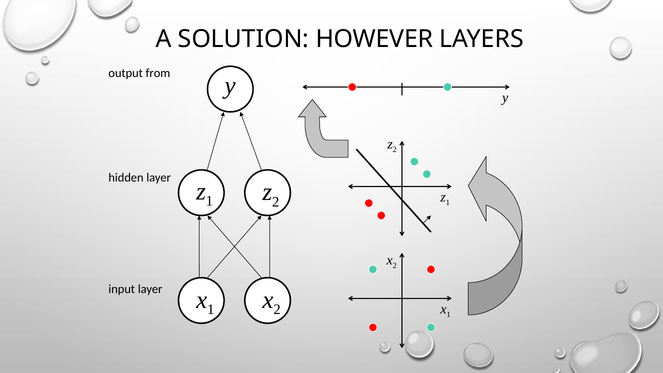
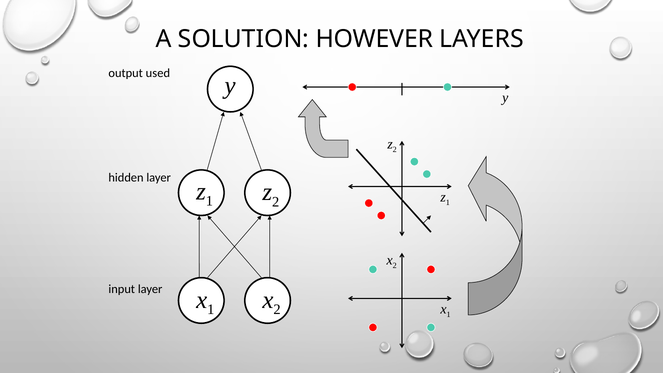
from: from -> used
